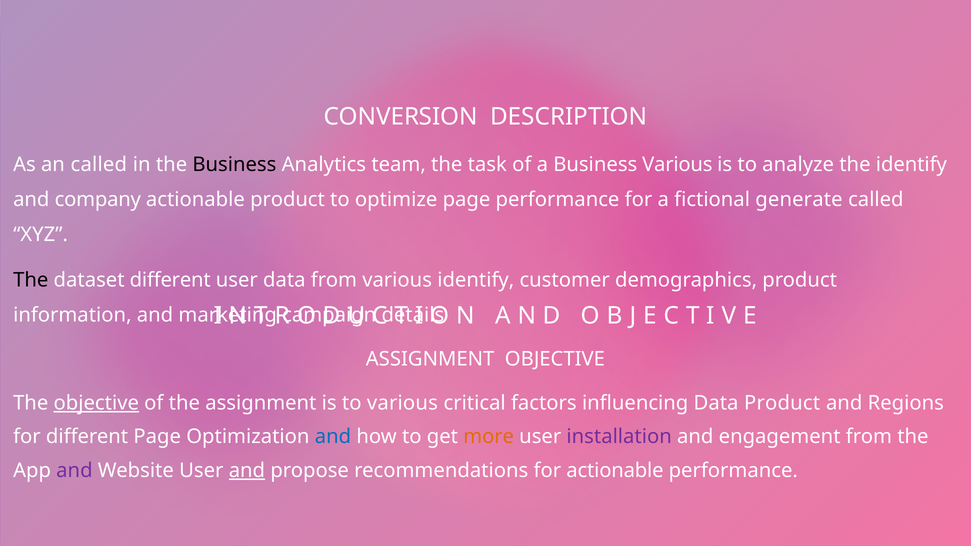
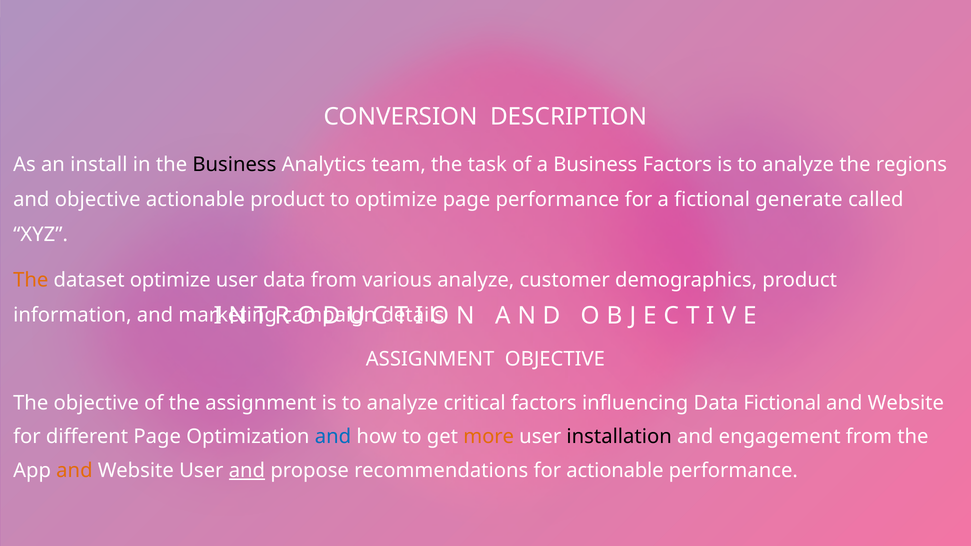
an called: called -> install
Business Various: Various -> Factors
the identify: identify -> regions
and company: company -> objective
The at (31, 280) colour: black -> orange
dataset different: different -> optimize
various identify: identify -> analyze
objective at (96, 403) underline: present -> none
assignment is to various: various -> analyze
Data Product: Product -> Fictional
Regions at (906, 403): Regions -> Website
installation colour: purple -> black
and at (74, 471) colour: purple -> orange
